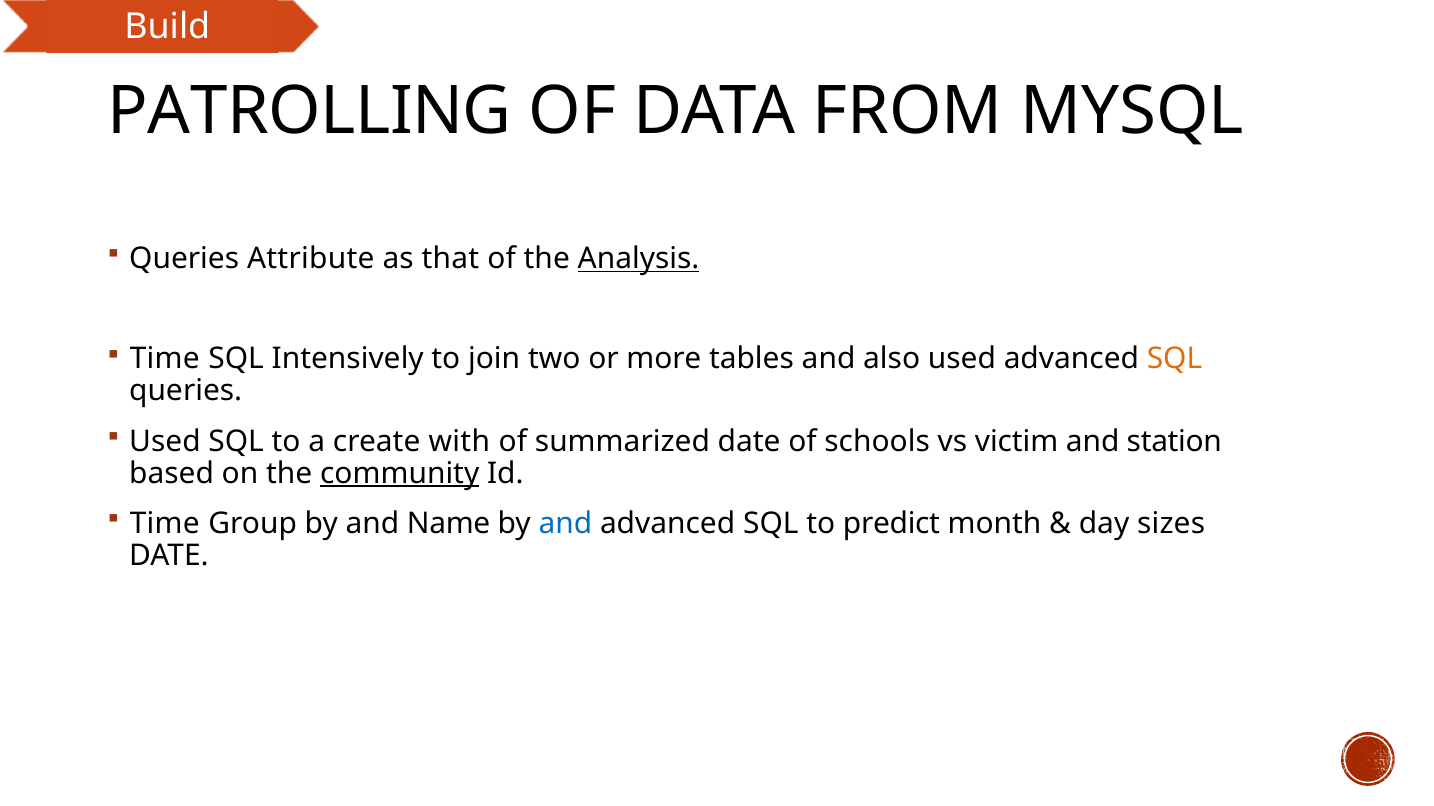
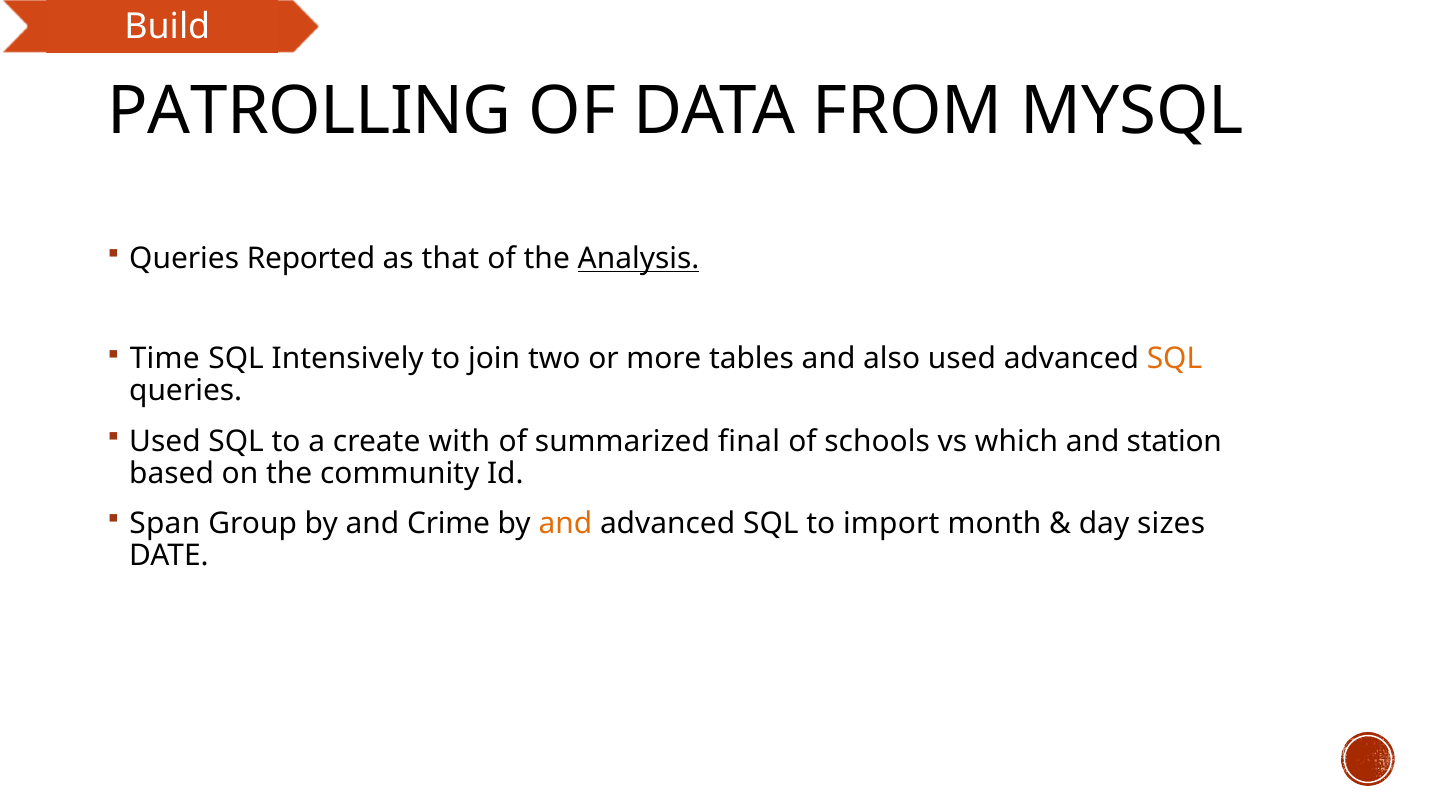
Attribute: Attribute -> Reported
summarized date: date -> final
victim: victim -> which
community underline: present -> none
Time at (165, 524): Time -> Span
Name: Name -> Crime
and at (565, 524) colour: blue -> orange
predict: predict -> import
